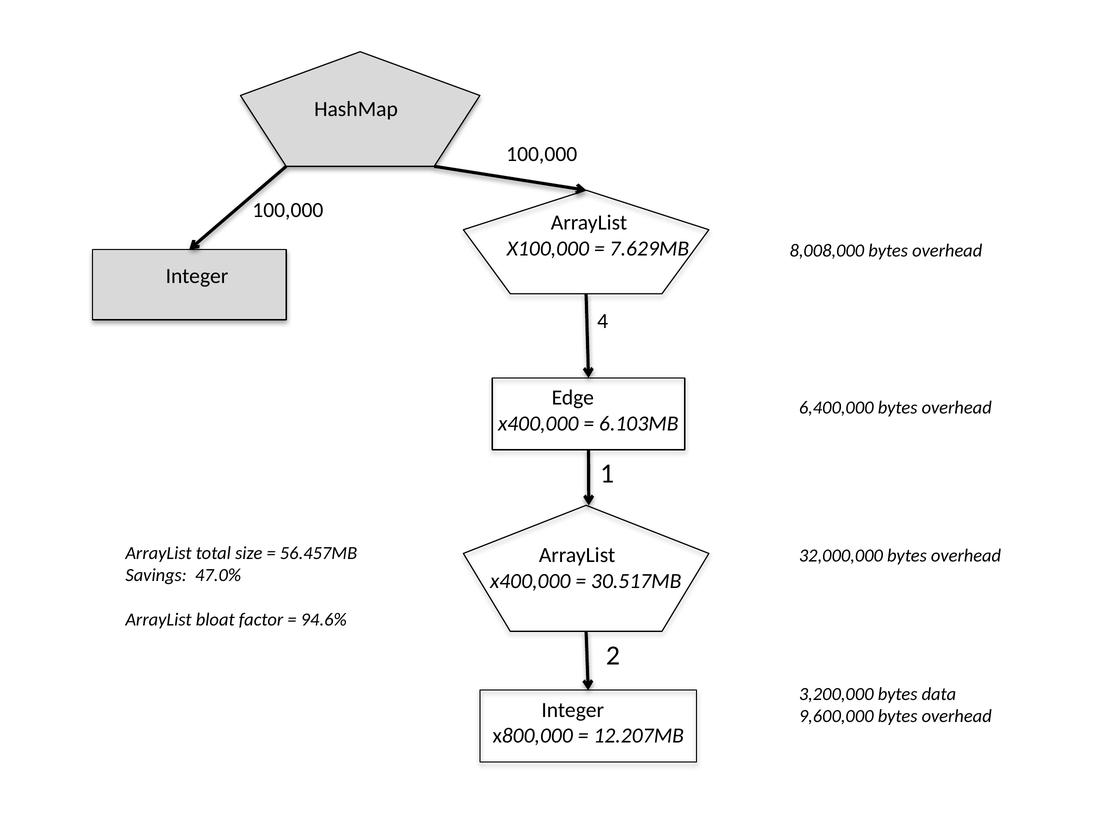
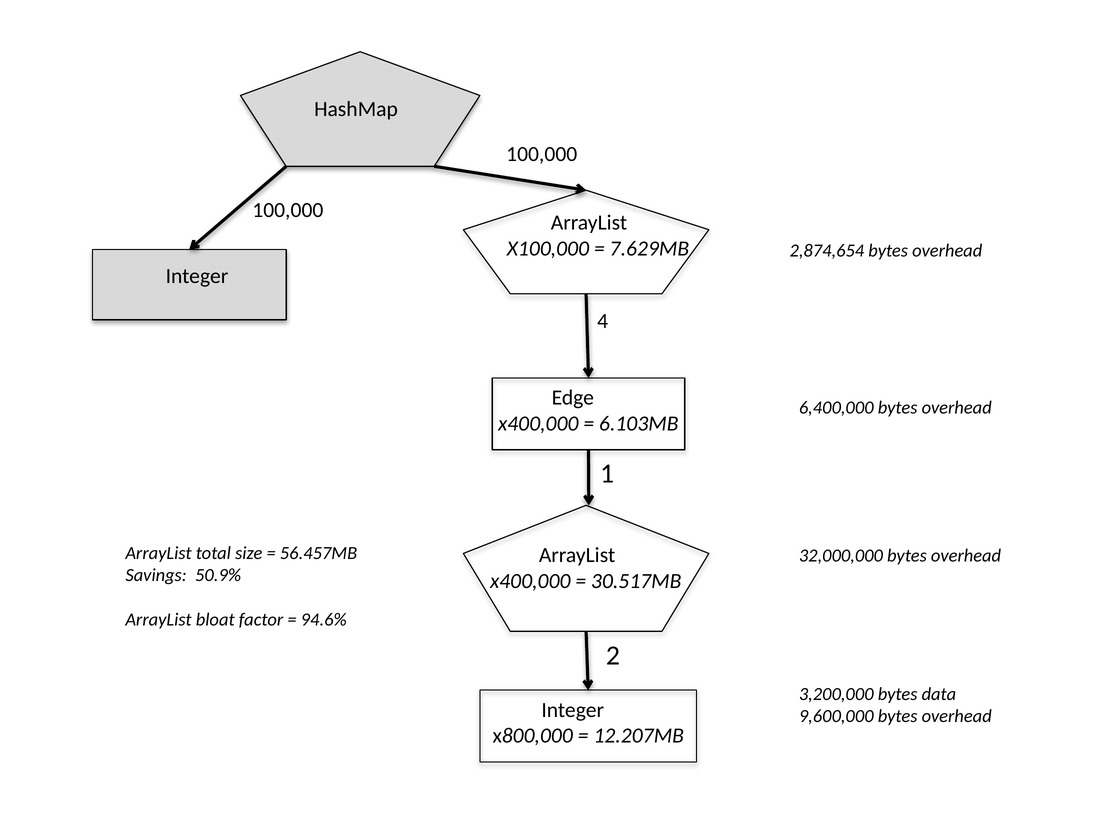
8,008,000: 8,008,000 -> 2,874,654
47.0%: 47.0% -> 50.9%
